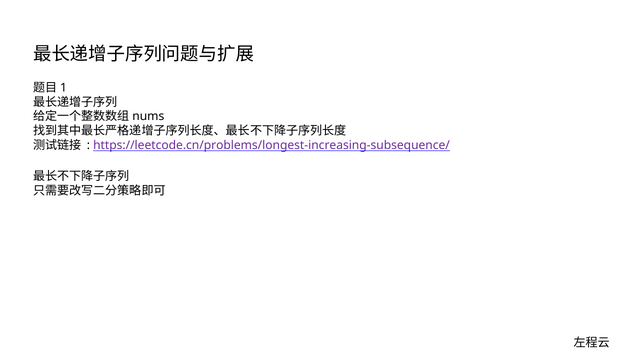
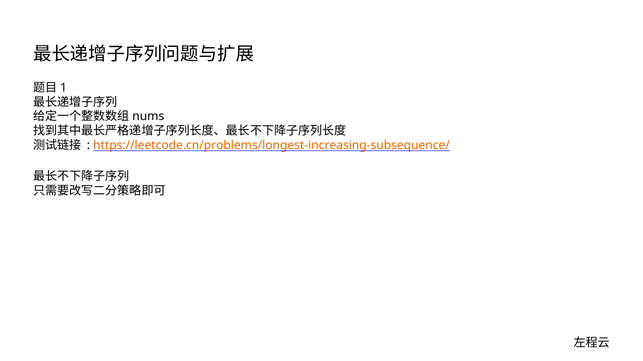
https://leetcode.cn/problems/longest-increasing-subsequence/ colour: purple -> orange
